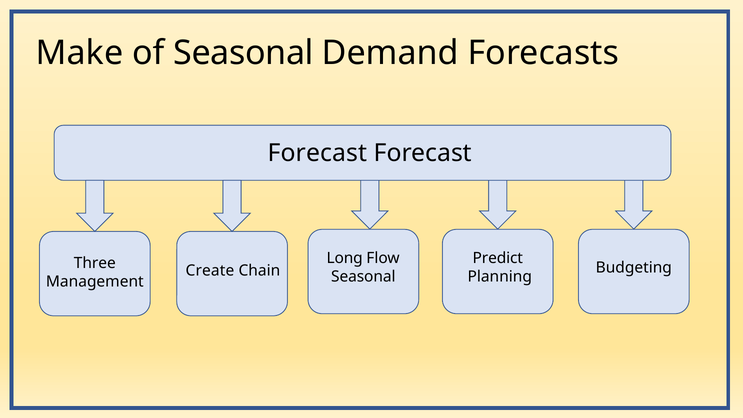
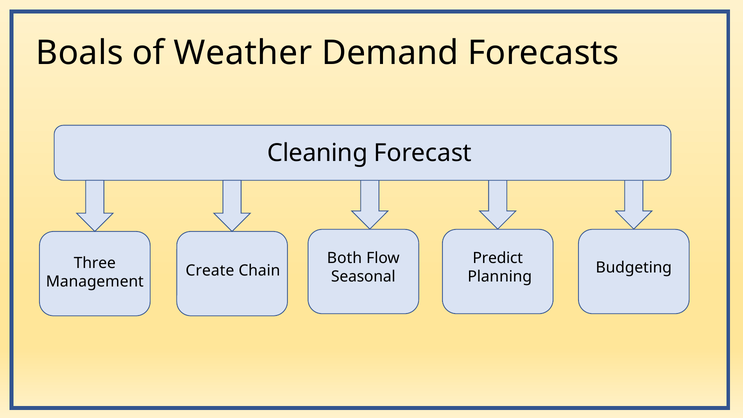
Make: Make -> Boals
of Seasonal: Seasonal -> Weather
Forecast at (317, 153): Forecast -> Cleaning
Long: Long -> Both
